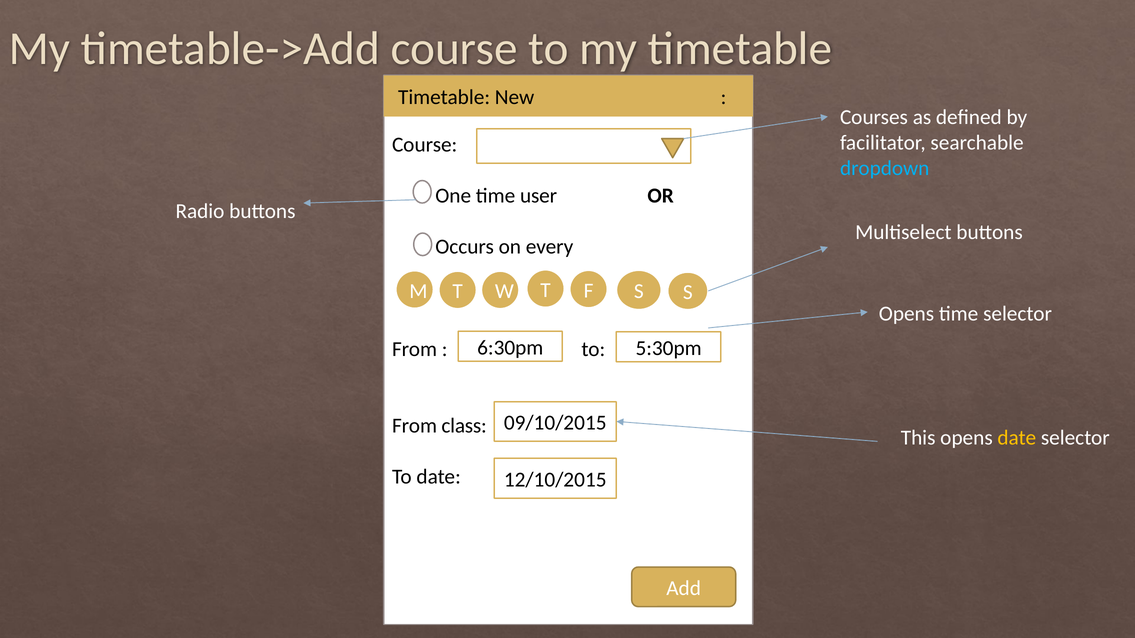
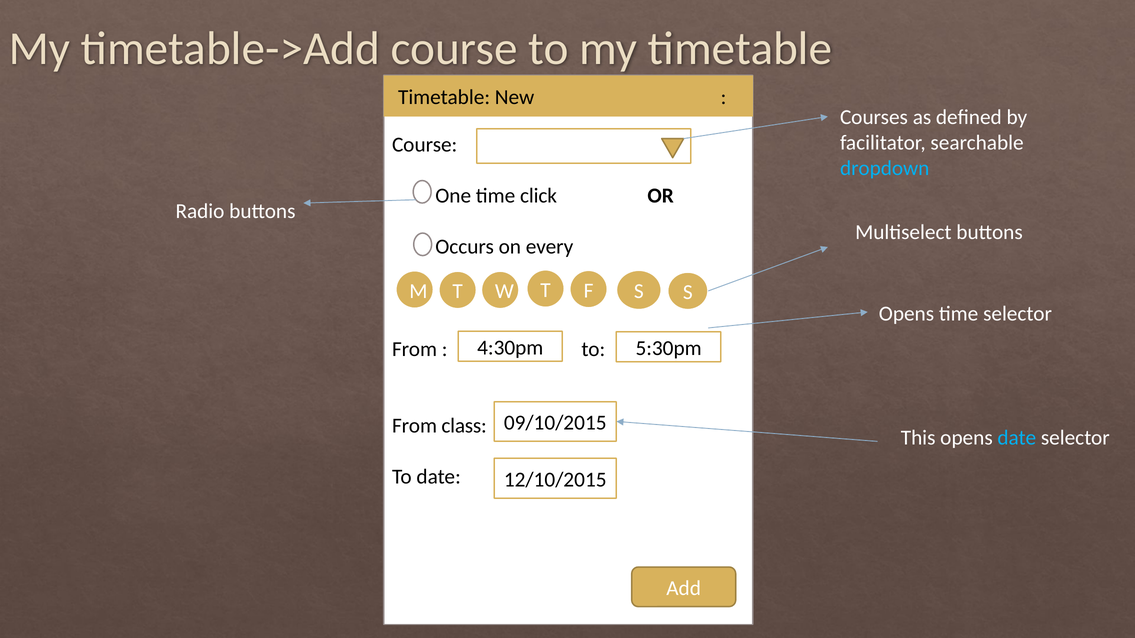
user: user -> click
6:30pm: 6:30pm -> 4:30pm
date at (1017, 438) colour: yellow -> light blue
